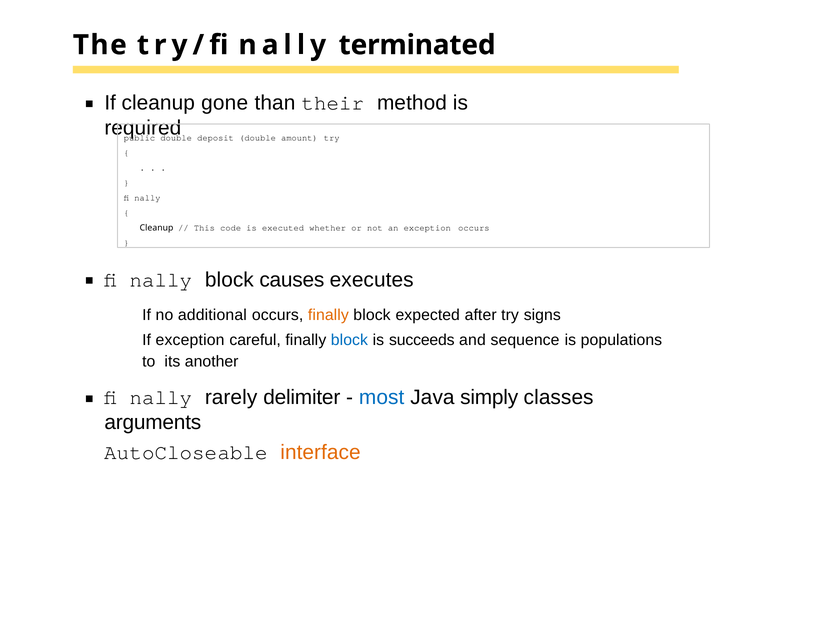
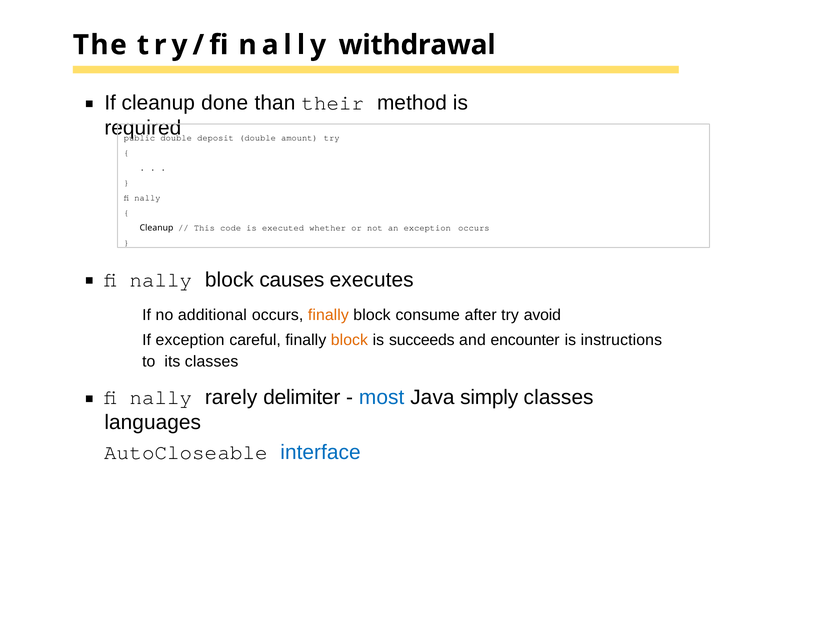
terminated: terminated -> withdrawal
gone: gone -> done
expected: expected -> consume
signs: signs -> avoid
block at (349, 340) colour: blue -> orange
sequence: sequence -> encounter
populations: populations -> instructions
its another: another -> classes
arguments: arguments -> languages
interface colour: orange -> blue
